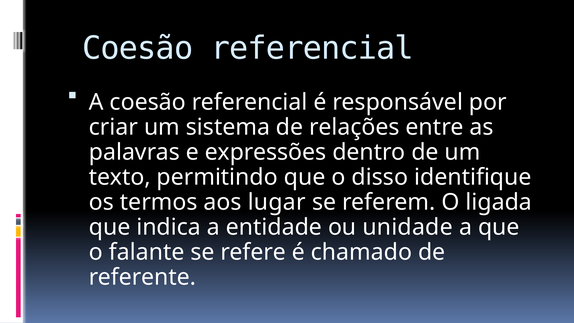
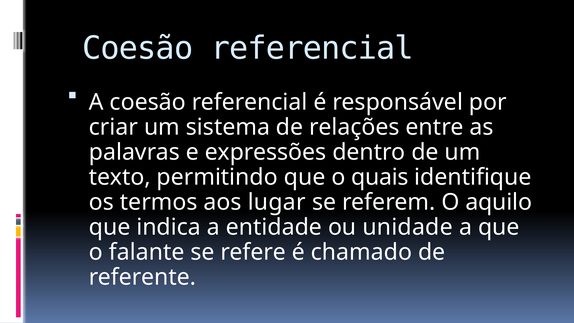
disso: disso -> quais
ligada: ligada -> aquilo
